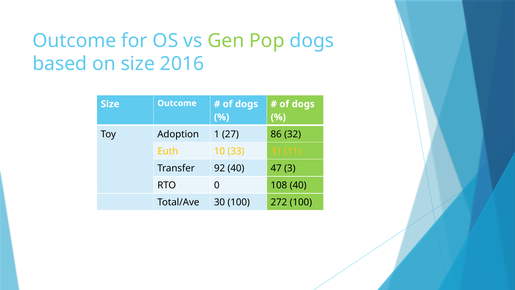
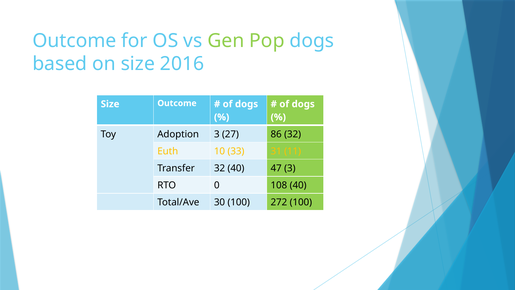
Adoption 1: 1 -> 3
Transfer 92: 92 -> 32
